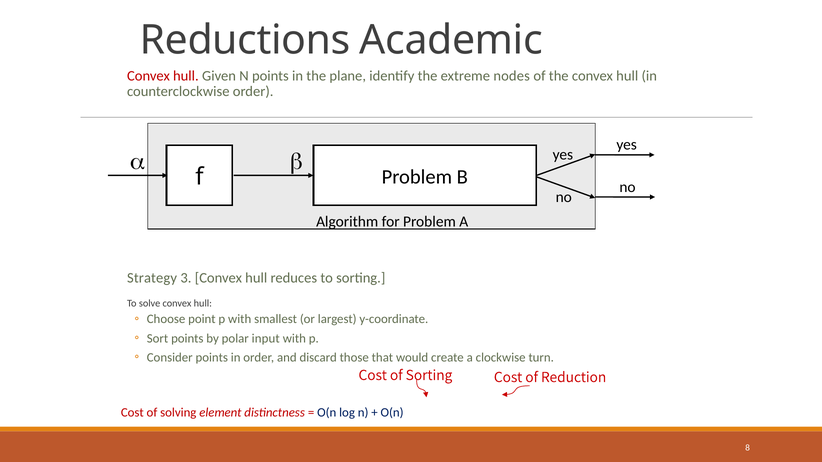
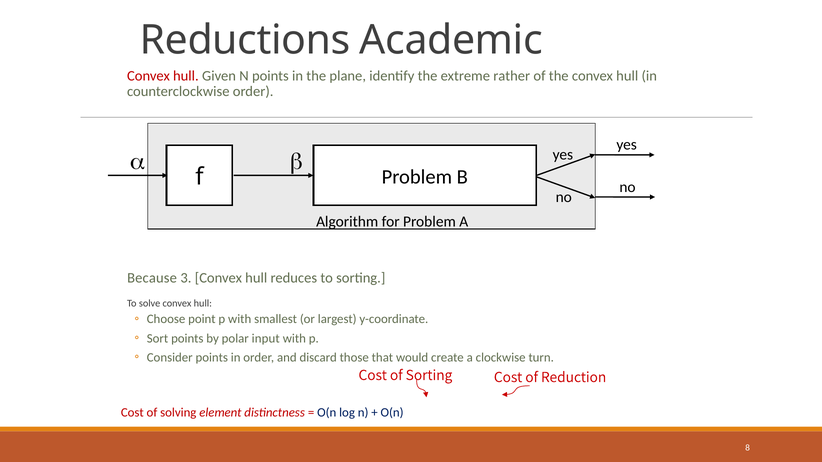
nodes: nodes -> rather
Strategy: Strategy -> Because
